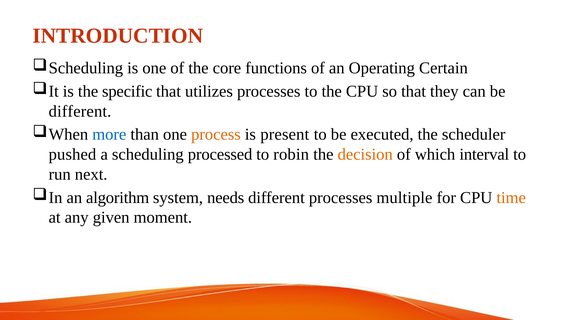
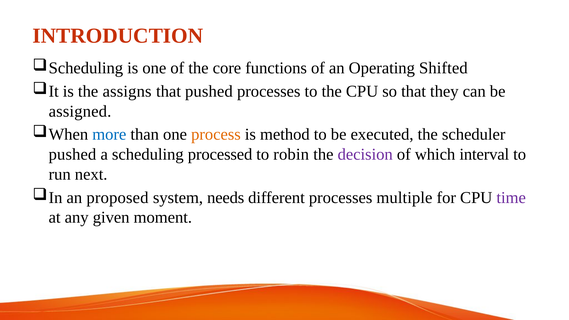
Certain: Certain -> Shifted
specific: specific -> assigns
that utilizes: utilizes -> pushed
different at (80, 111): different -> assigned
present: present -> method
decision colour: orange -> purple
algorithm: algorithm -> proposed
time colour: orange -> purple
